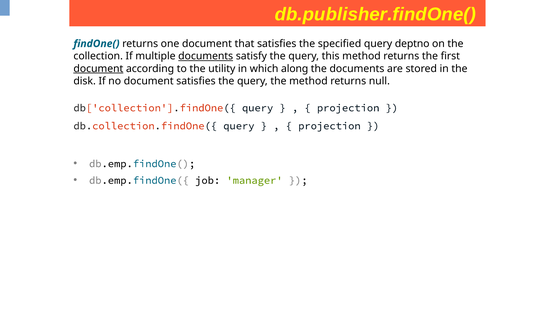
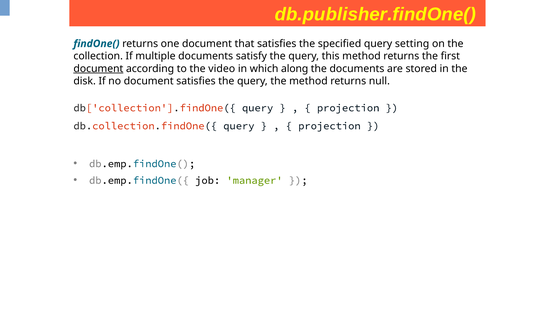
deptno: deptno -> setting
documents at (206, 56) underline: present -> none
utility: utility -> video
